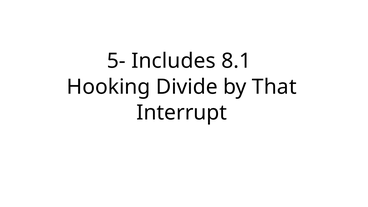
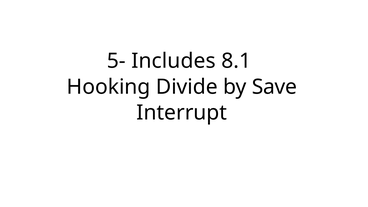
That: That -> Save
